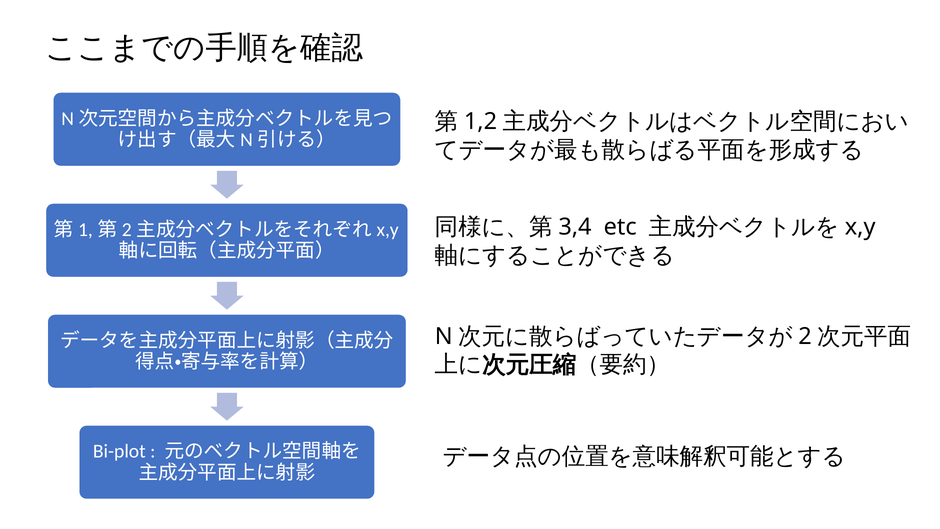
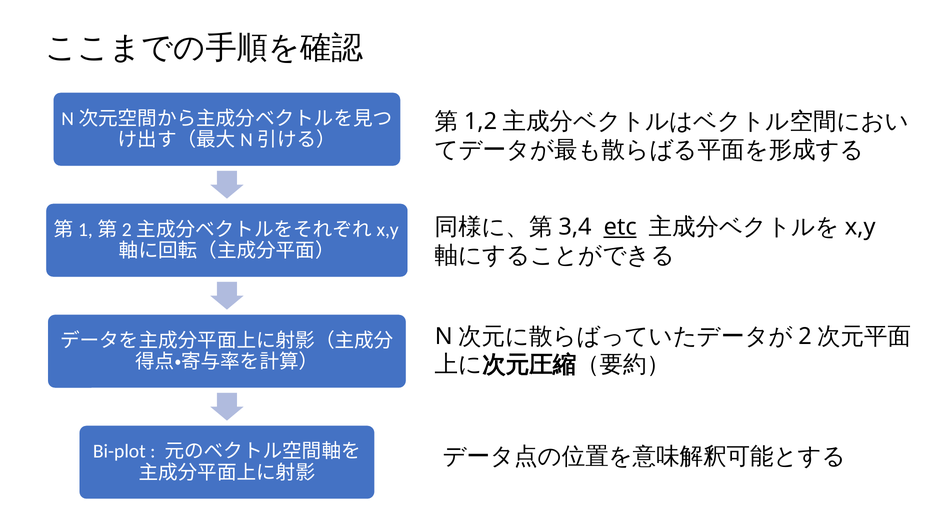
etc underline: none -> present
